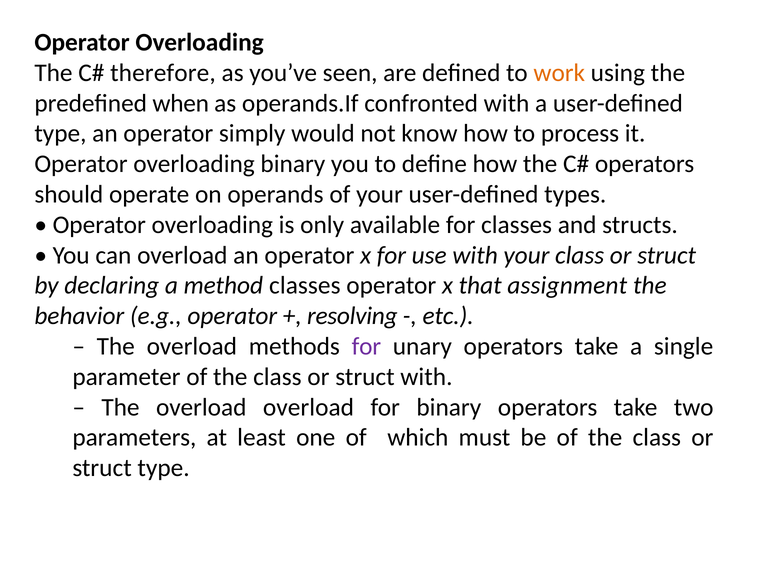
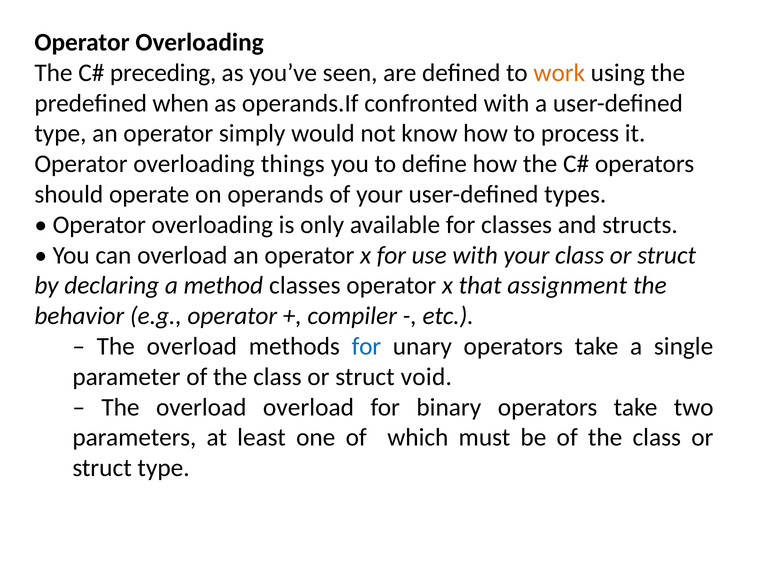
therefore: therefore -> preceding
overloading binary: binary -> things
resolving: resolving -> compiler
for at (366, 346) colour: purple -> blue
struct with: with -> void
